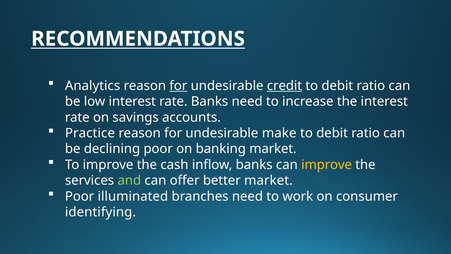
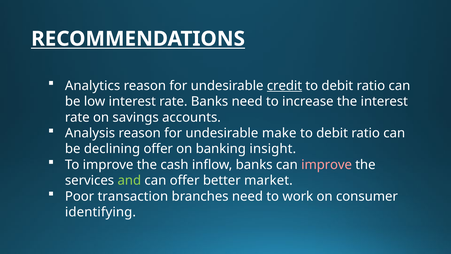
for at (178, 86) underline: present -> none
Practice: Practice -> Analysis
declining poor: poor -> offer
banking market: market -> insight
improve at (327, 165) colour: yellow -> pink
illuminated: illuminated -> transaction
